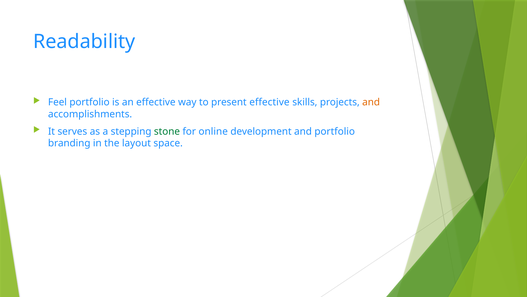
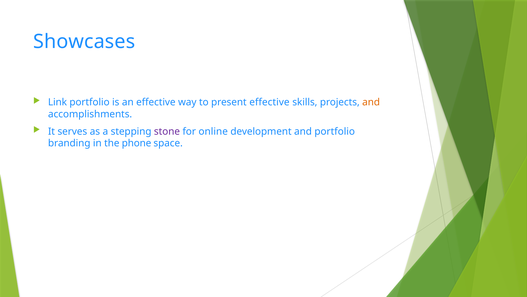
Readability: Readability -> Showcases
Feel: Feel -> Link
stone colour: green -> purple
layout: layout -> phone
